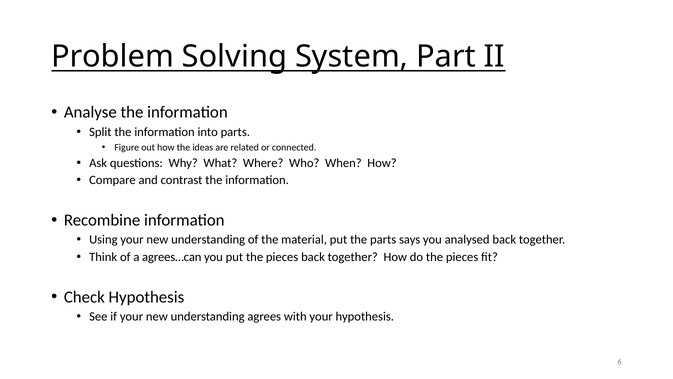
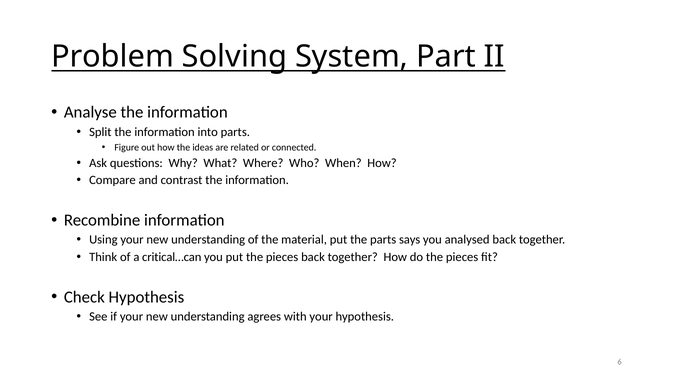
agrees…can: agrees…can -> critical…can
